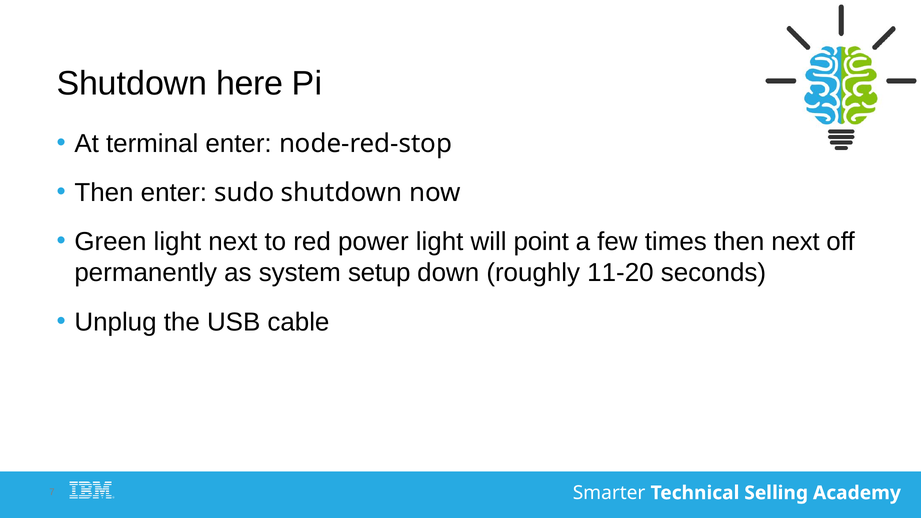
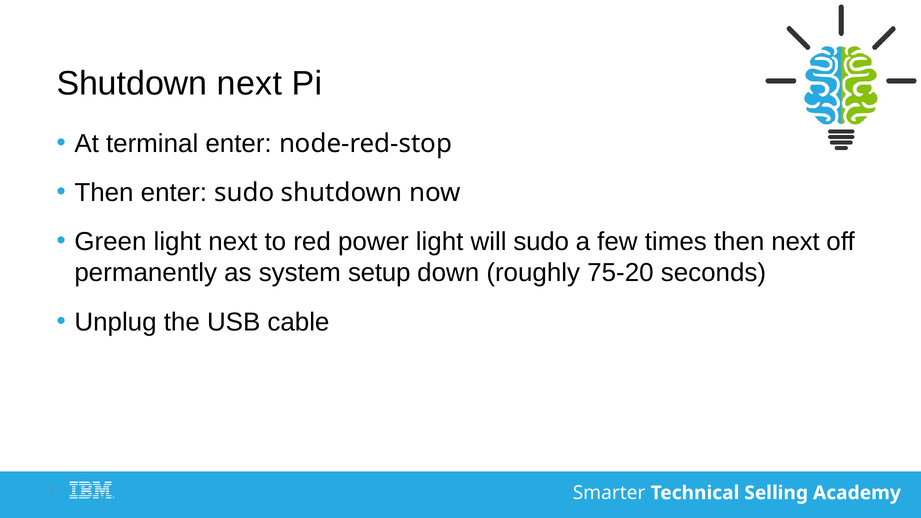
Shutdown here: here -> next
will point: point -> sudo
11-20: 11-20 -> 75-20
